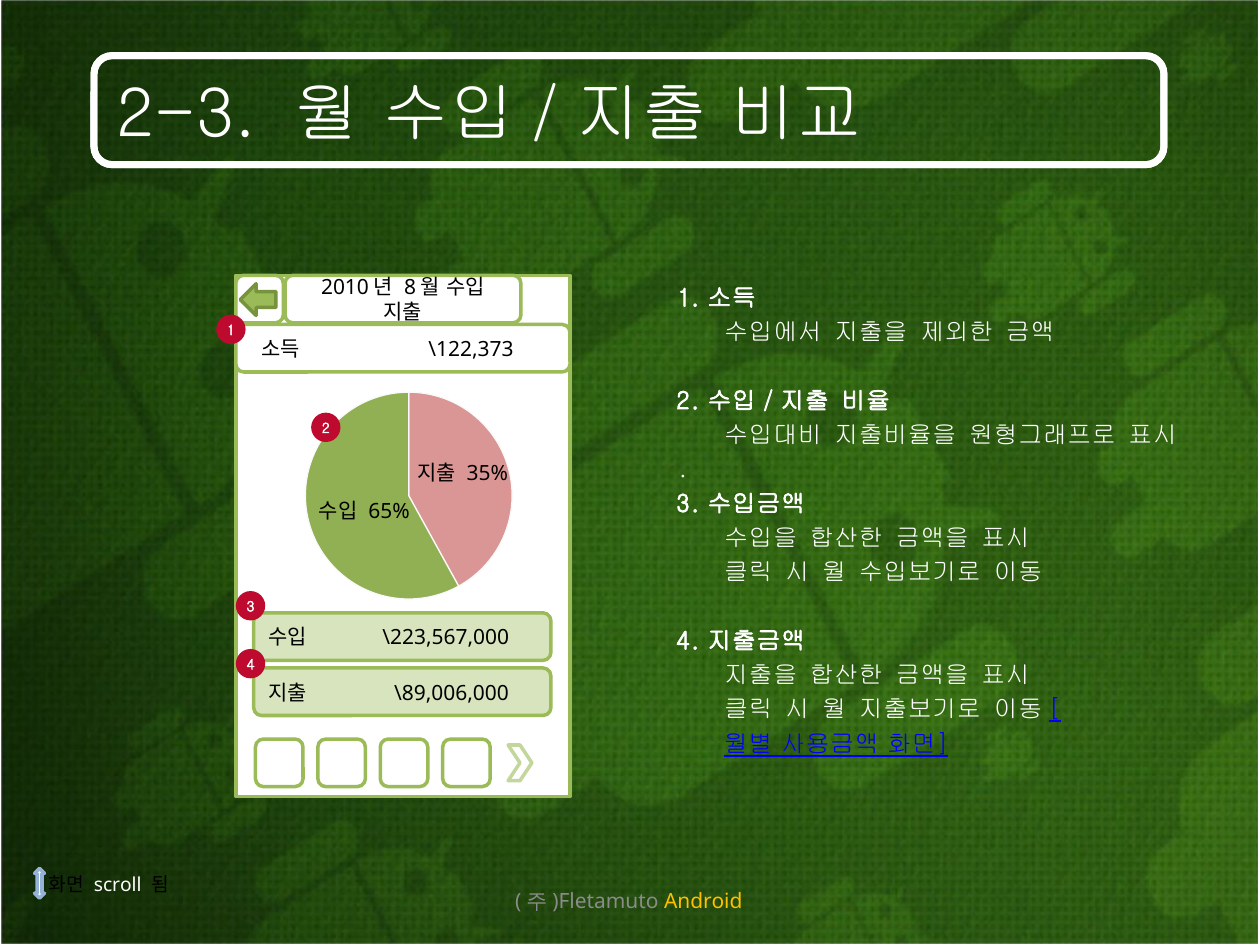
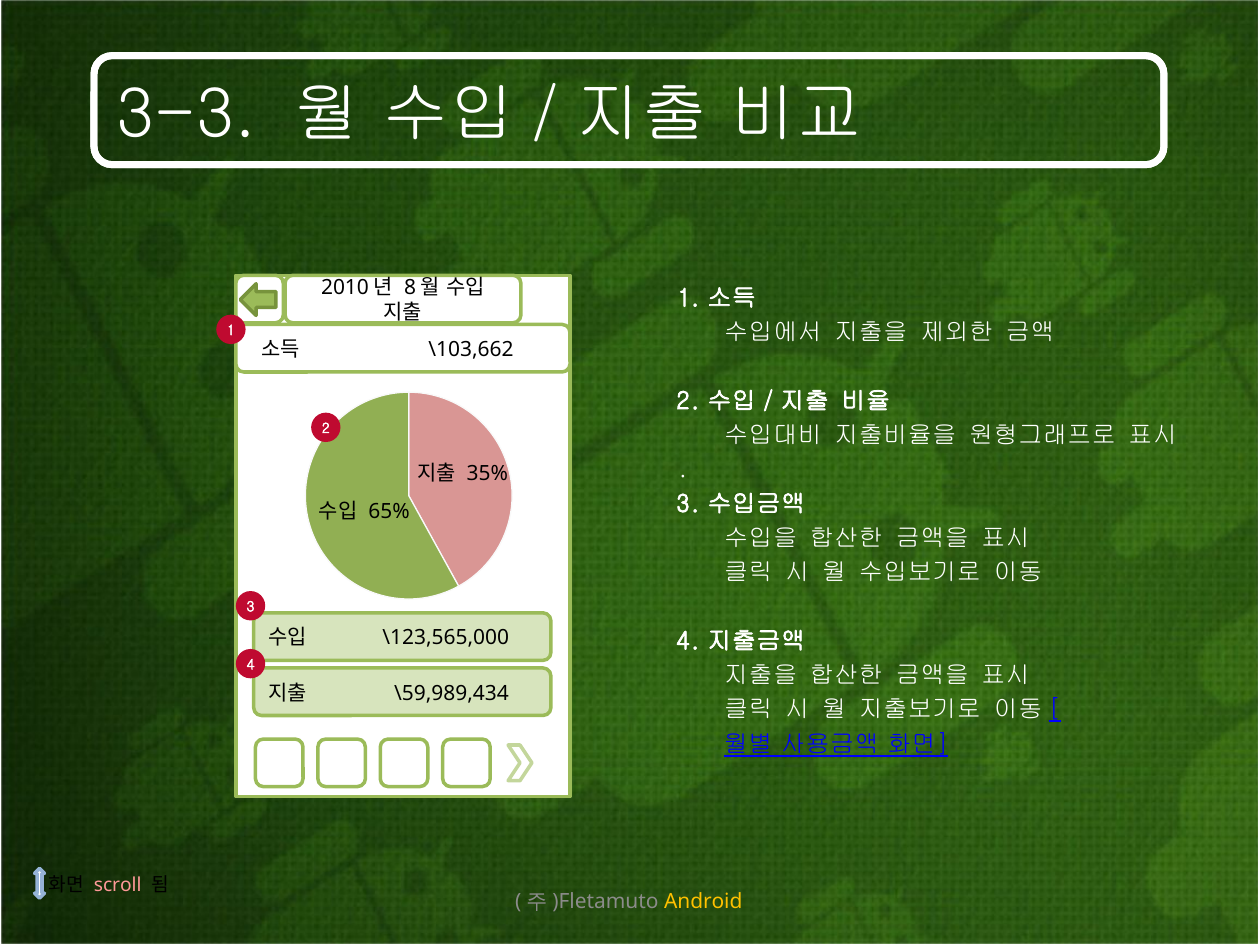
2-3: 2-3 -> 3-3
\122,373: \122,373 -> \103,662
\223,567,000: \223,567,000 -> \123,565,000
\89,006,000: \89,006,000 -> \59,989,434
scroll colour: white -> pink
